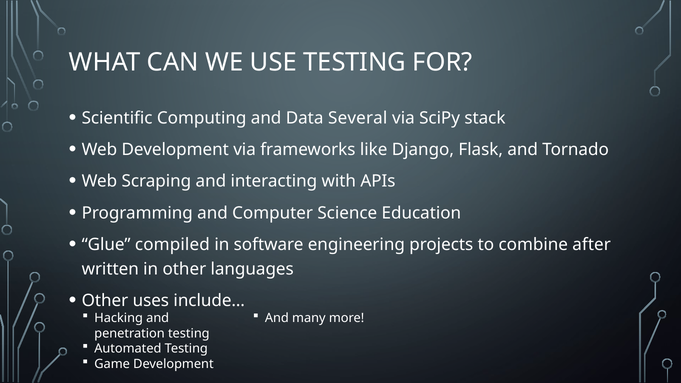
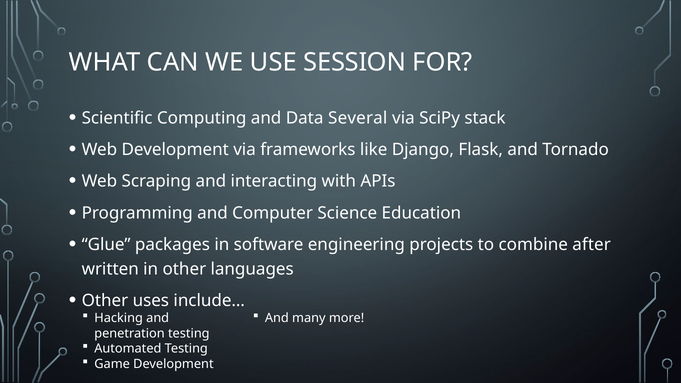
USE TESTING: TESTING -> SESSION
compiled: compiled -> packages
